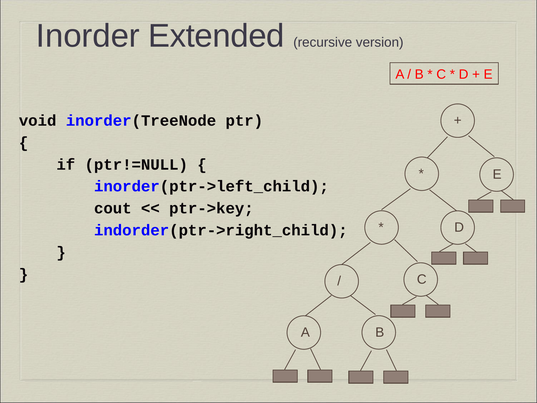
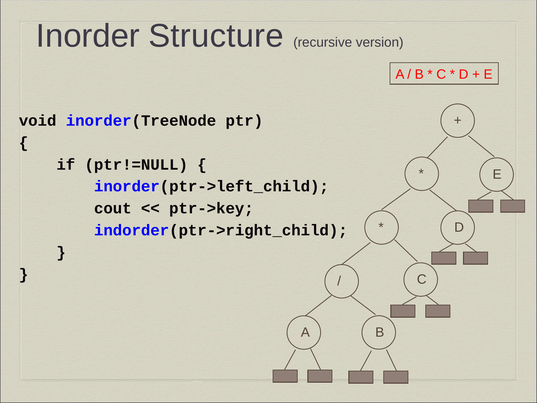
Extended: Extended -> Structure
